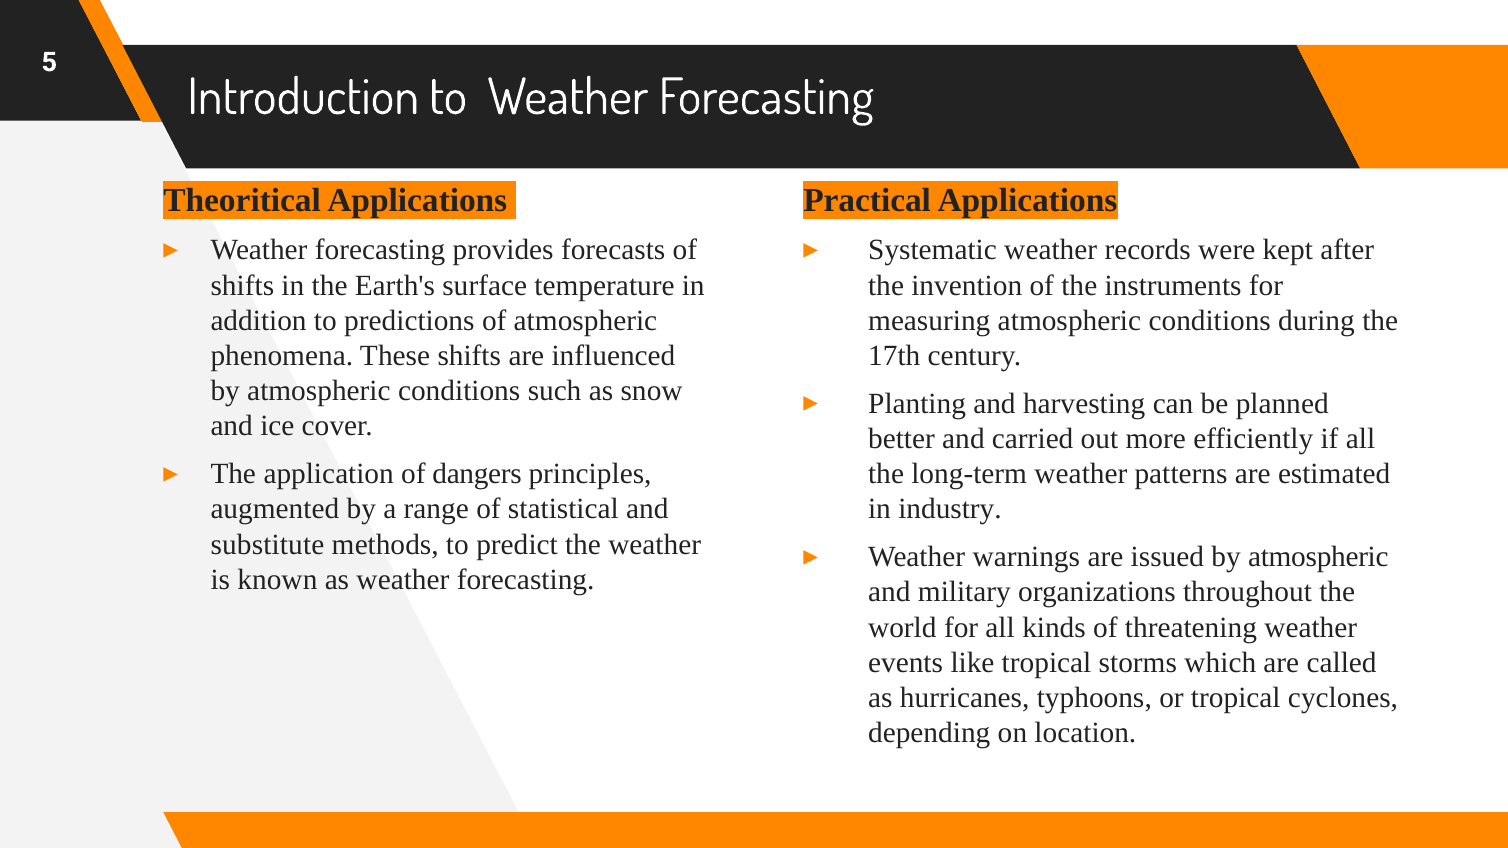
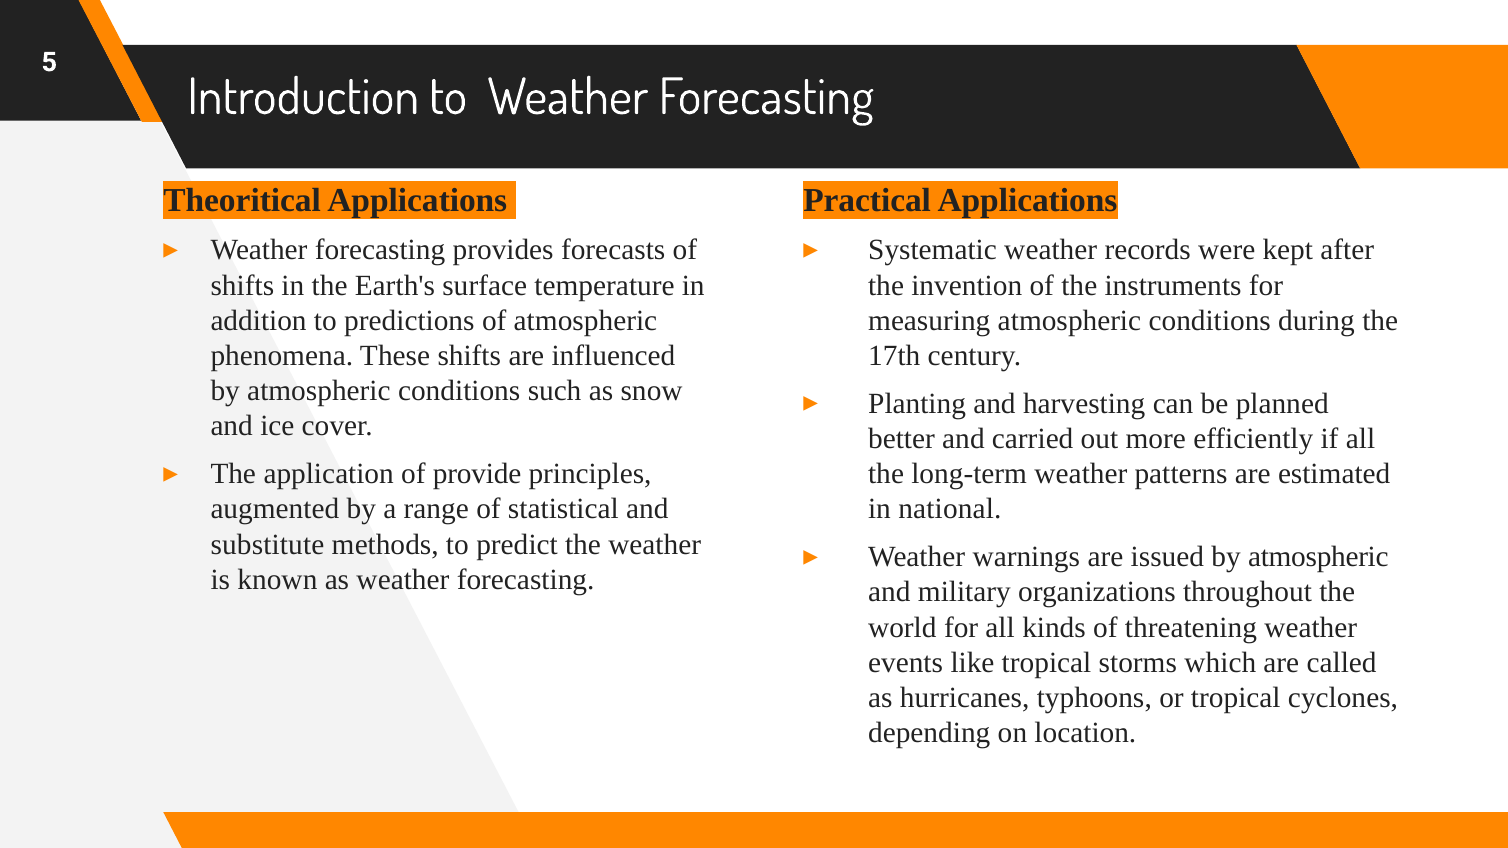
dangers: dangers -> provide
industry: industry -> national
